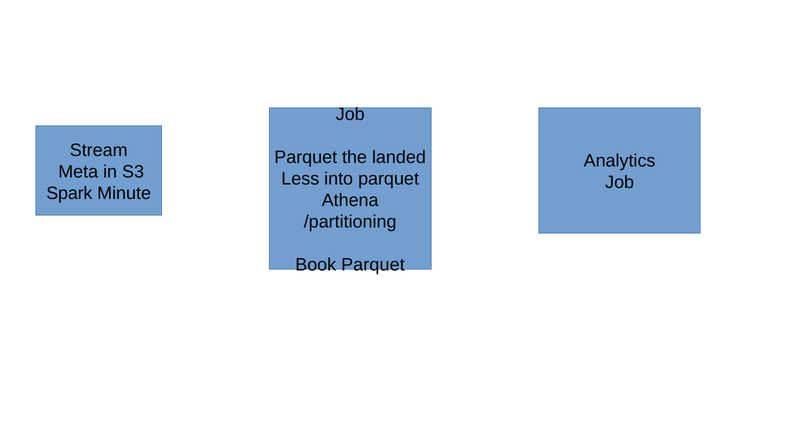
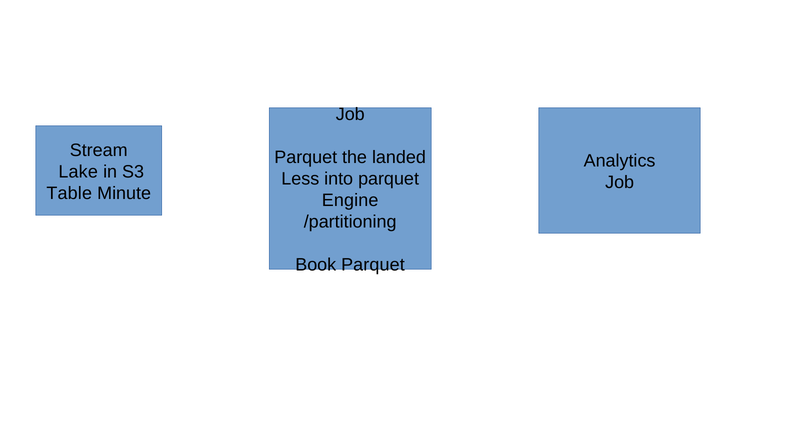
Meta: Meta -> Lake
Spark: Spark -> Table
Athena: Athena -> Engine
